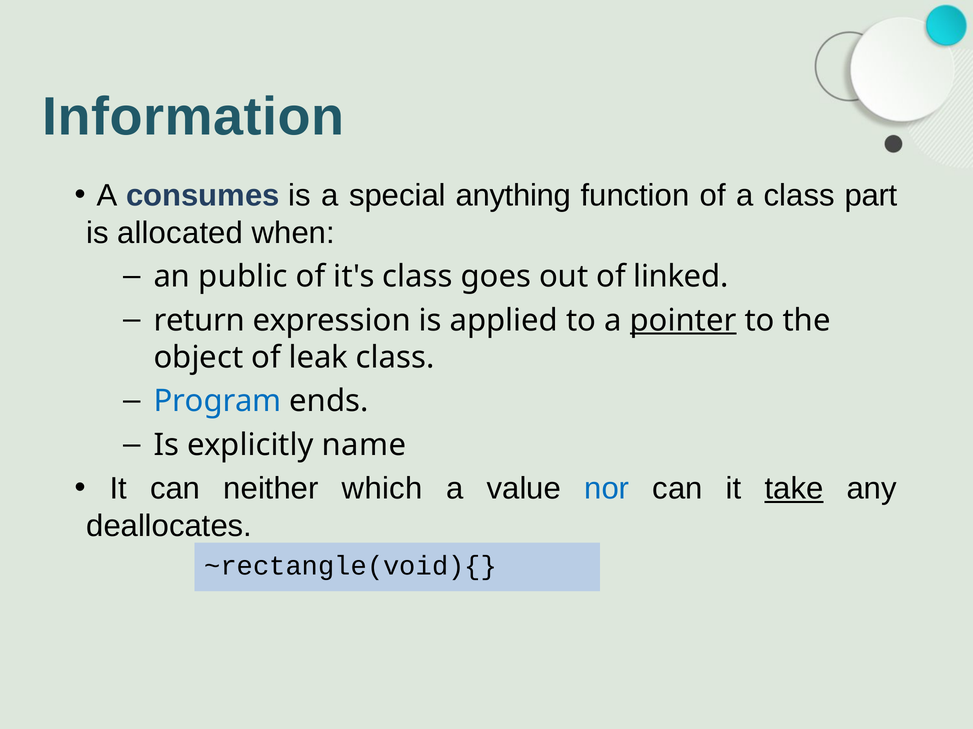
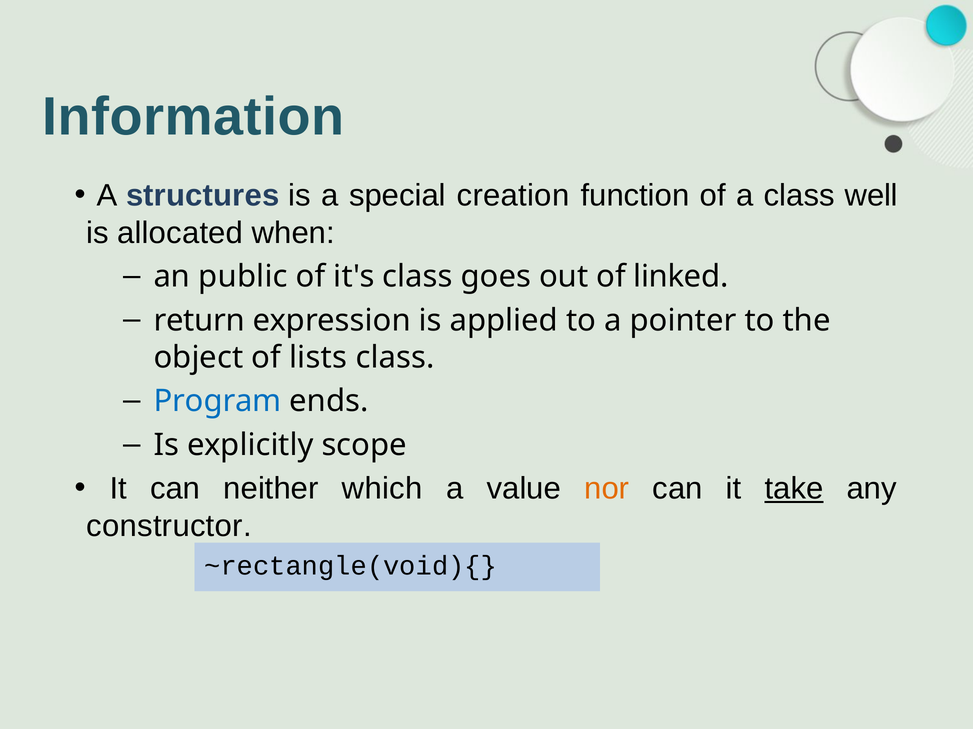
consumes: consumes -> structures
anything: anything -> creation
part: part -> well
pointer underline: present -> none
leak: leak -> lists
name: name -> scope
nor colour: blue -> orange
deallocates: deallocates -> constructor
